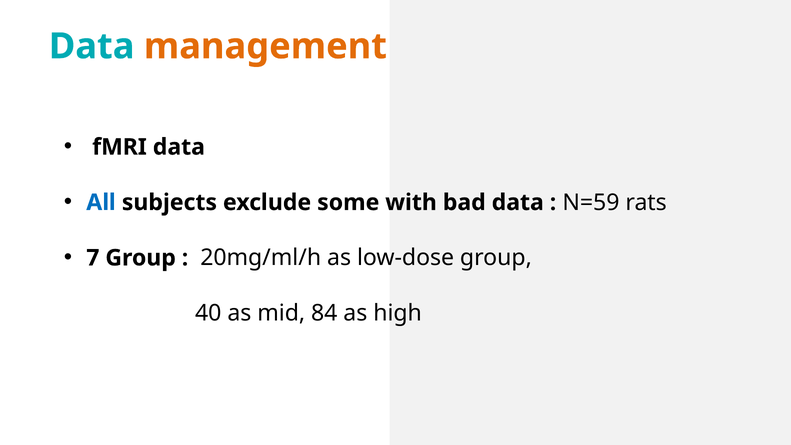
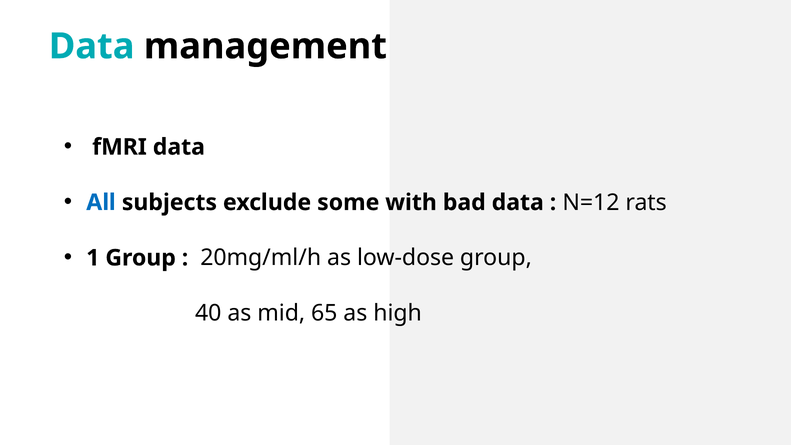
management colour: orange -> black
N=59: N=59 -> N=12
7: 7 -> 1
84: 84 -> 65
